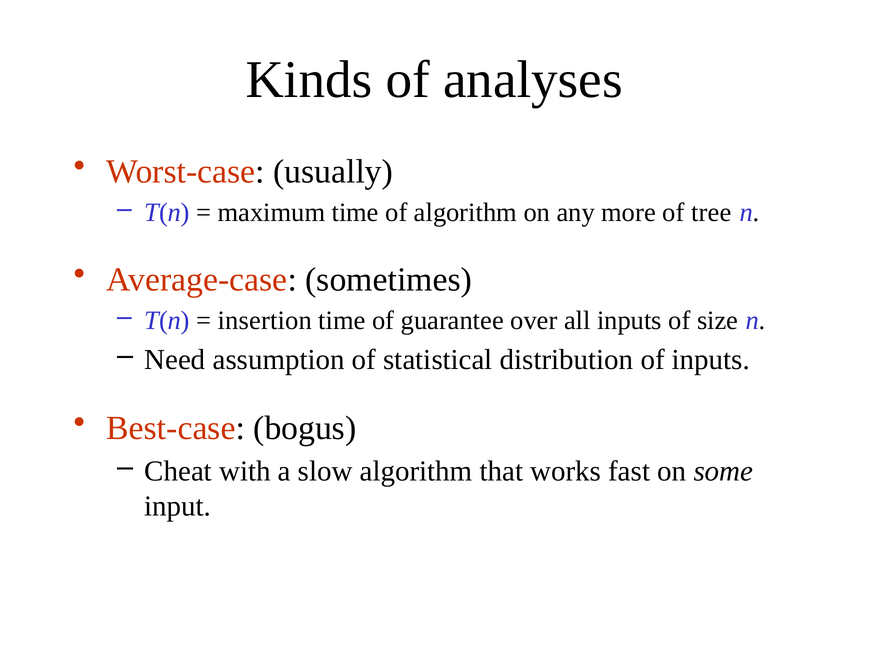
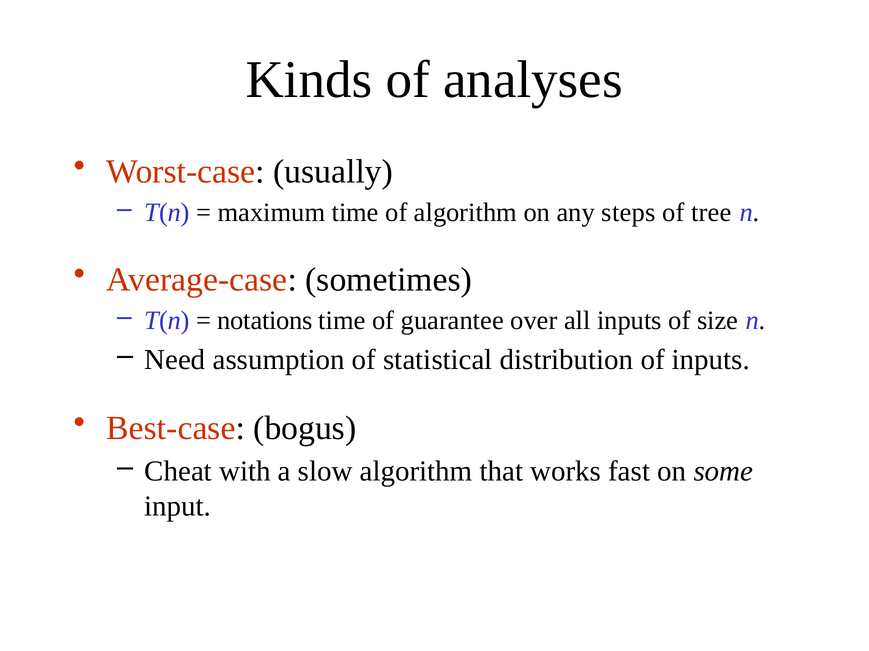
more: more -> steps
insertion: insertion -> notations
